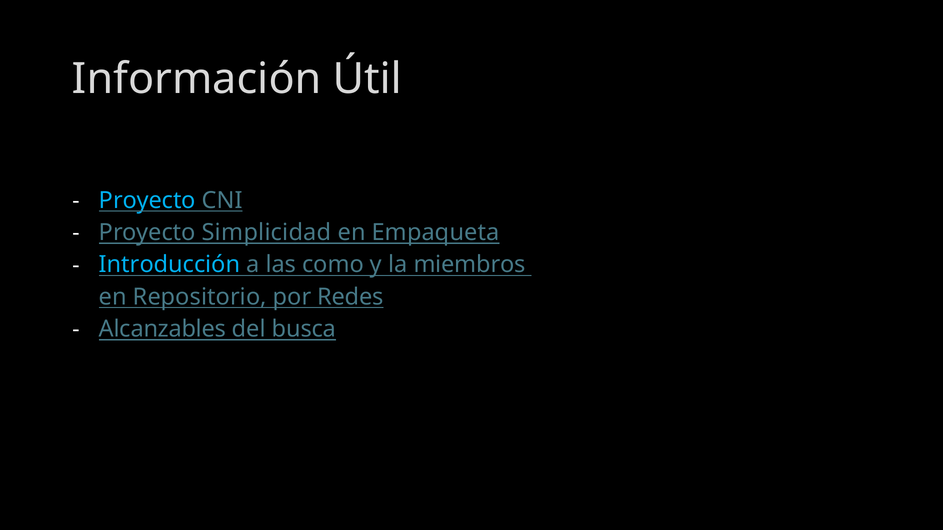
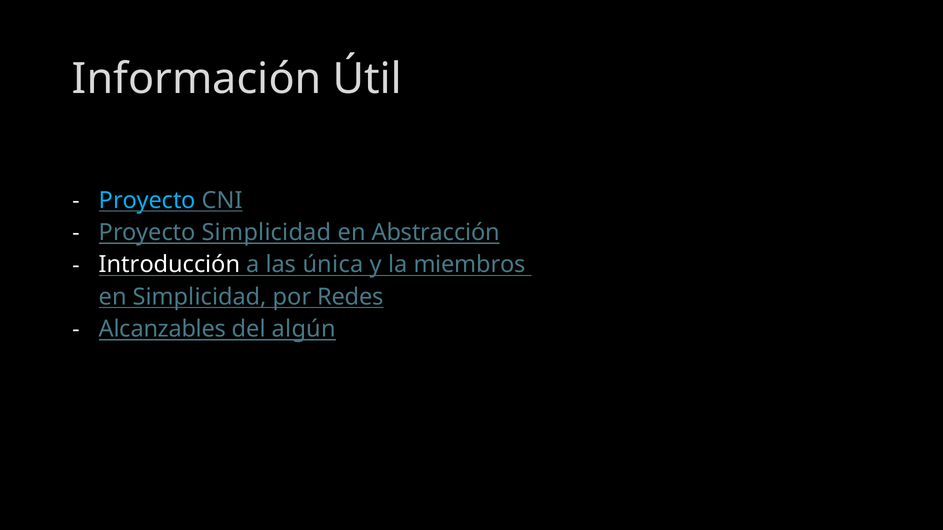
Empaqueta: Empaqueta -> Abstracción
Introducción colour: light blue -> white
como: como -> única
en Repositorio: Repositorio -> Simplicidad
busca: busca -> algún
